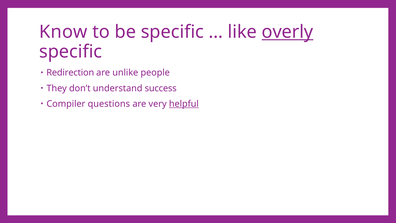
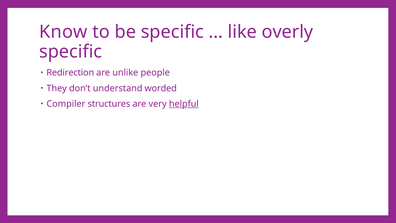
overly underline: present -> none
success: success -> worded
questions: questions -> structures
